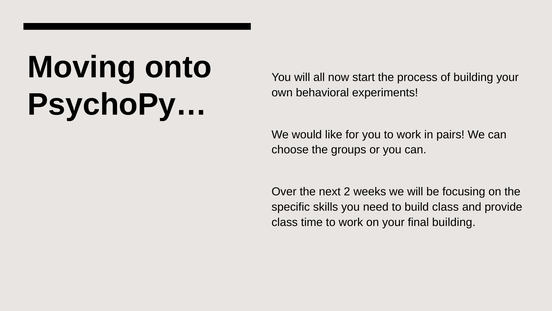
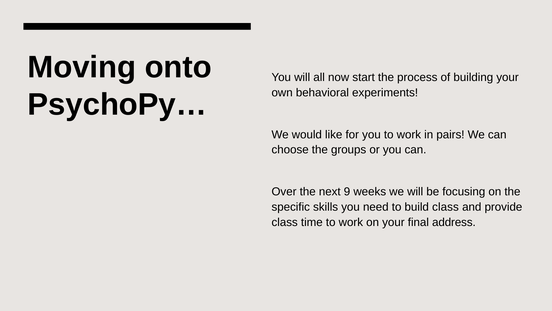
2: 2 -> 9
final building: building -> address
